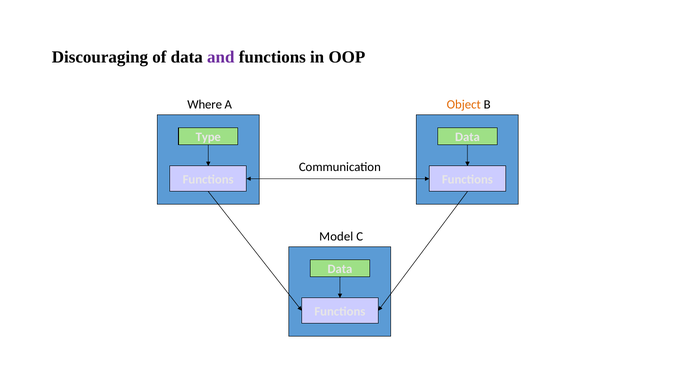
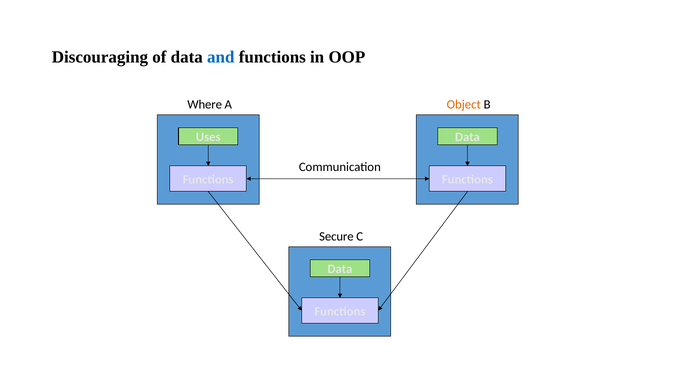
and colour: purple -> blue
Type: Type -> Uses
Model: Model -> Secure
